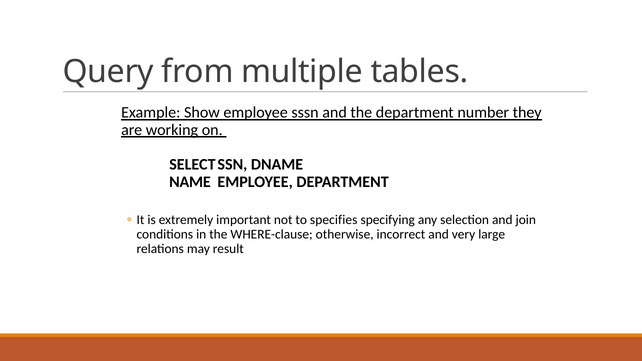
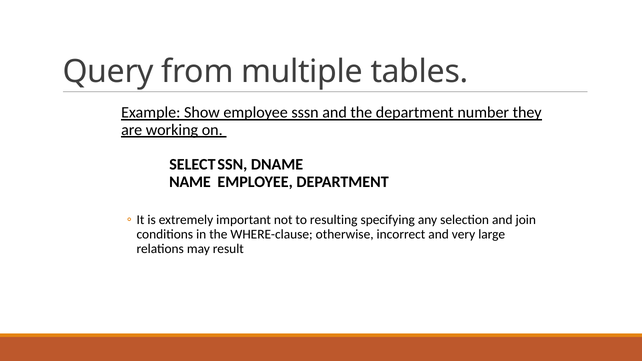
specifies: specifies -> resulting
